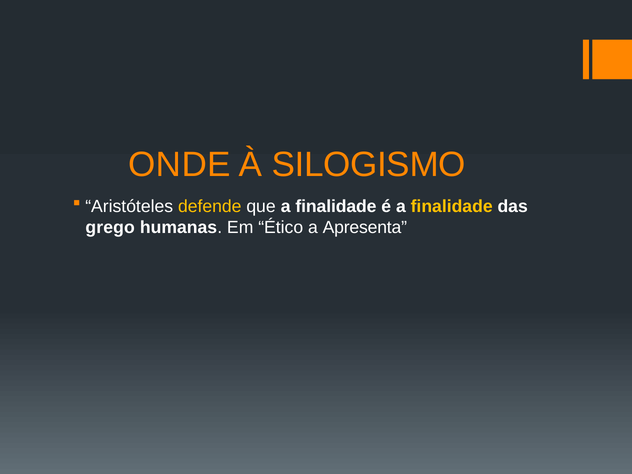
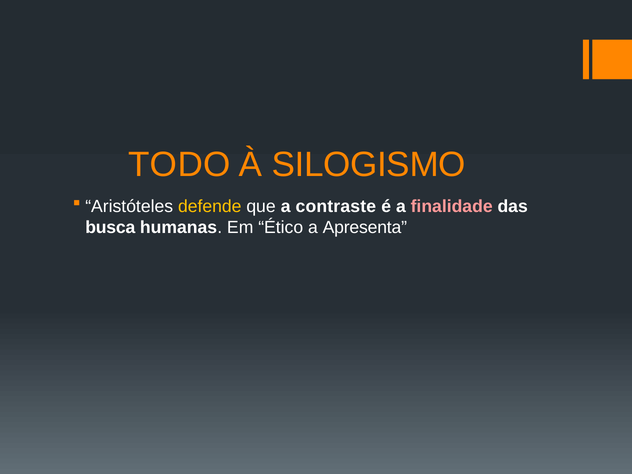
ONDE: ONDE -> TODO
que a finalidade: finalidade -> contraste
finalidade at (452, 206) colour: yellow -> pink
grego: grego -> busca
